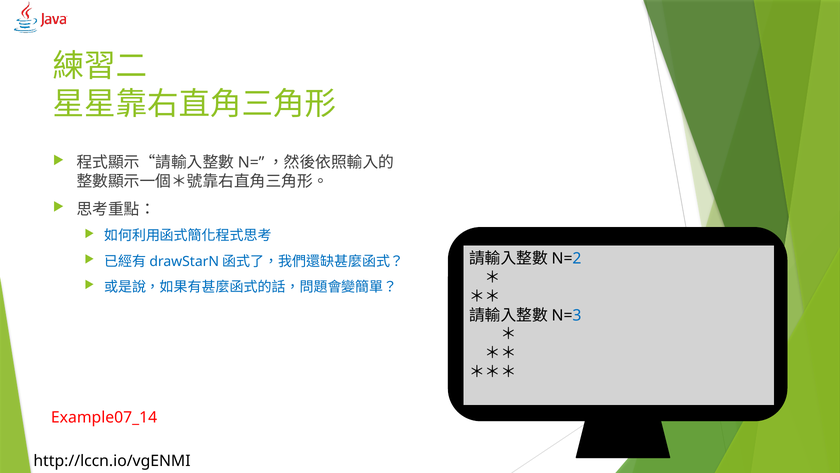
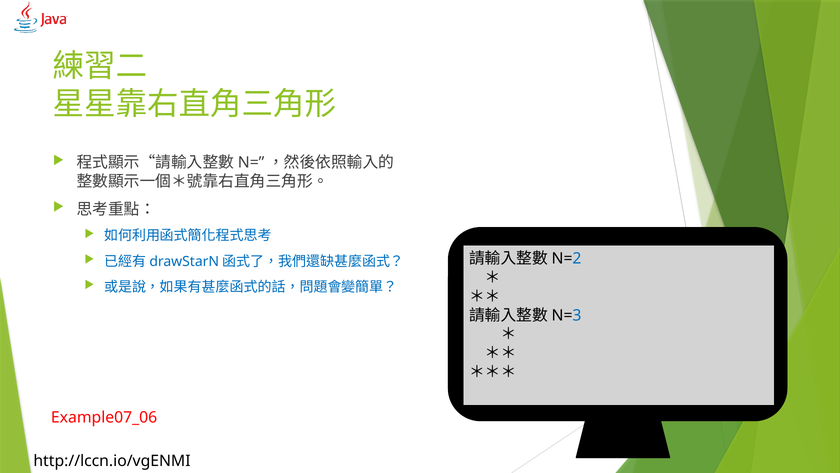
Example07_14: Example07_14 -> Example07_06
